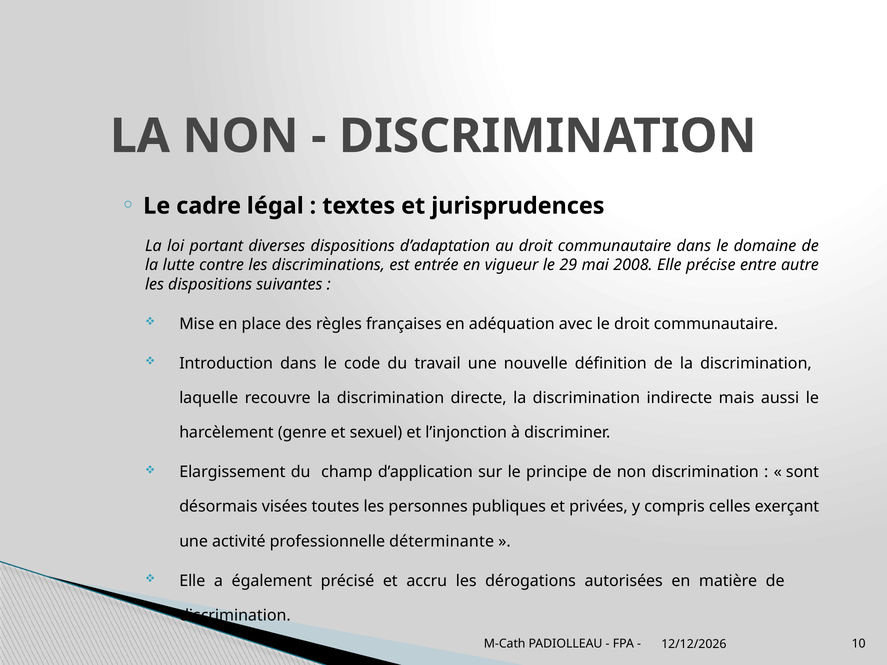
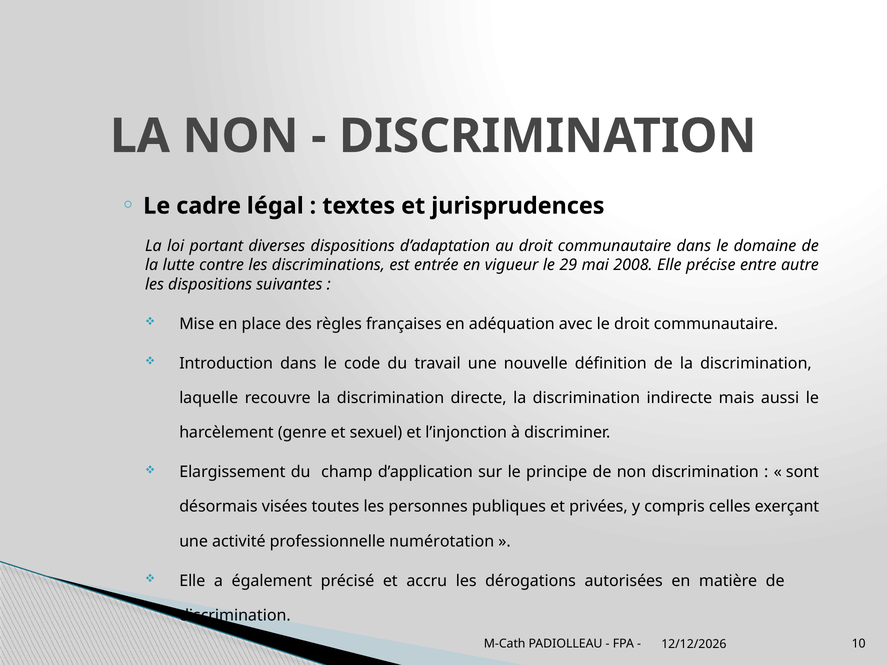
déterminante: déterminante -> numérotation
